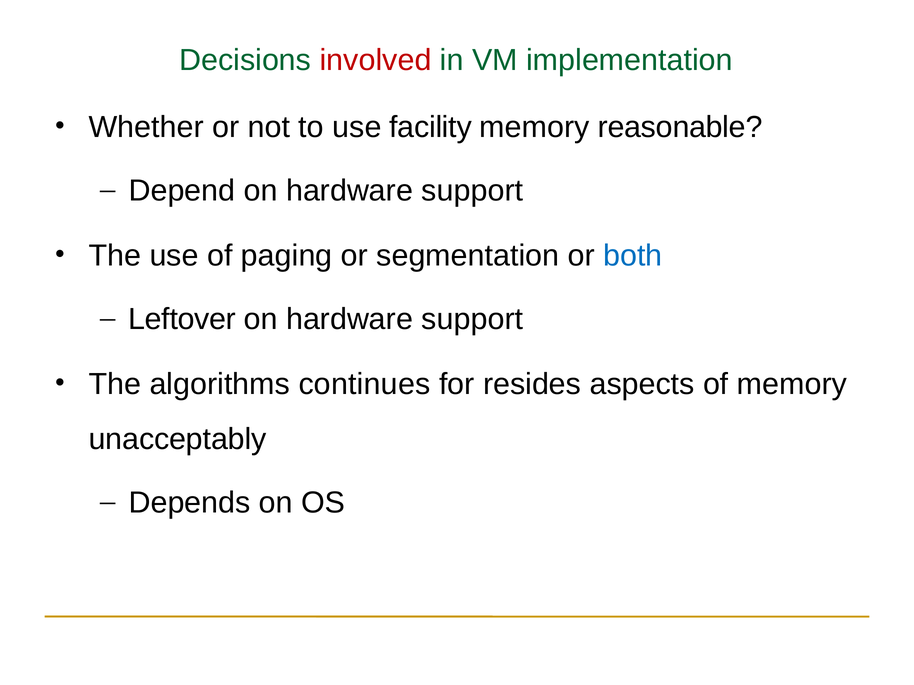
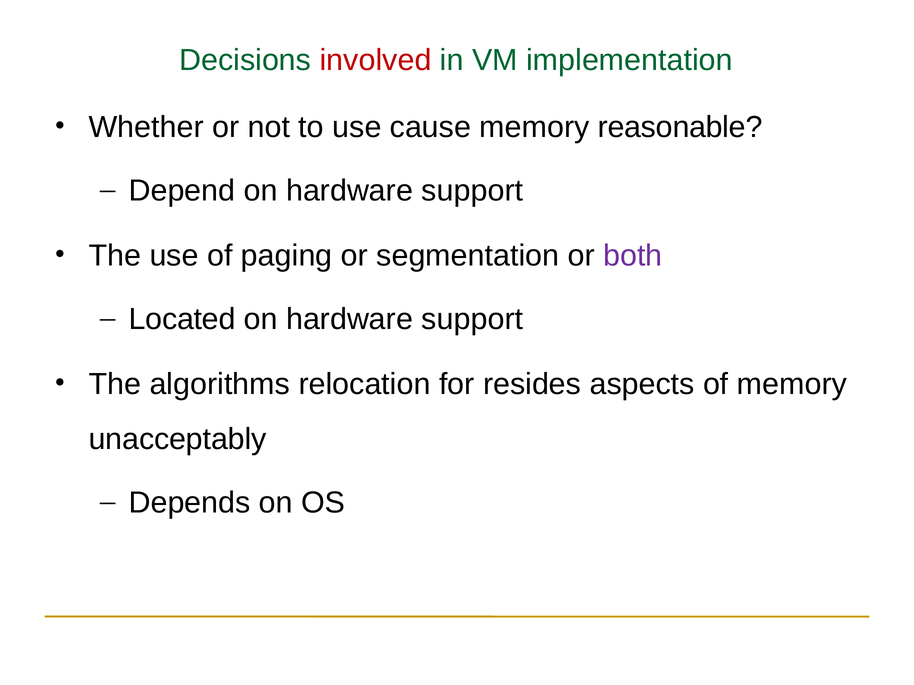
facility: facility -> cause
both colour: blue -> purple
Leftover: Leftover -> Located
continues: continues -> relocation
